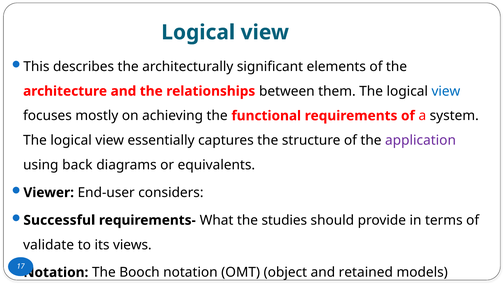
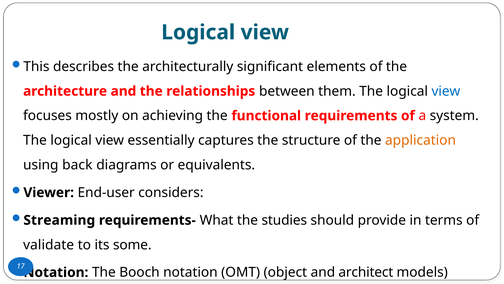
application colour: purple -> orange
Successful: Successful -> Streaming
views: views -> some
retained: retained -> architect
